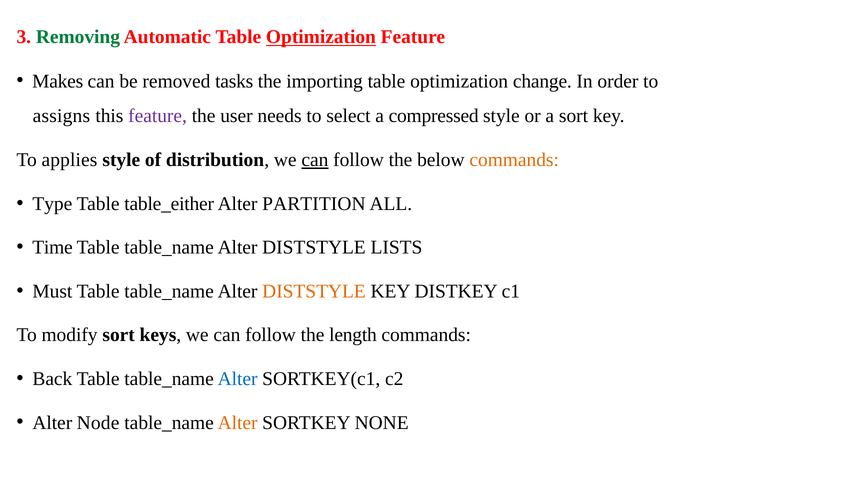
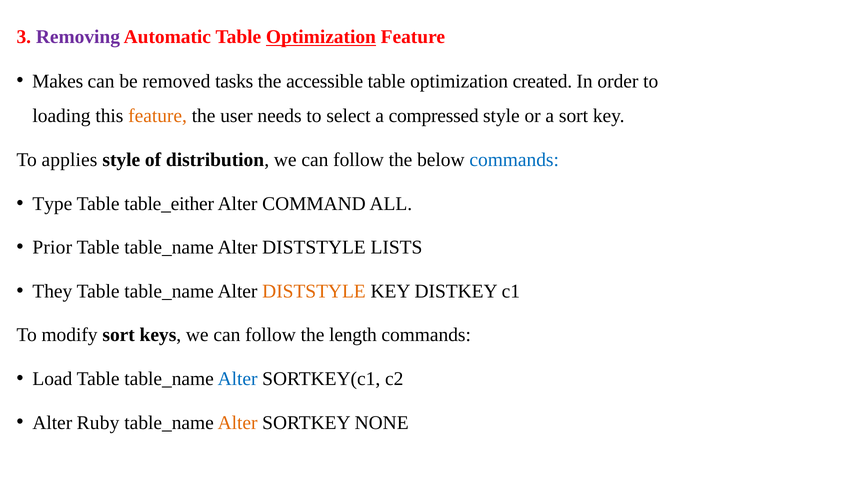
Removing colour: green -> purple
importing: importing -> accessible
change: change -> created
assigns: assigns -> loading
feature at (158, 116) colour: purple -> orange
can at (315, 160) underline: present -> none
commands at (514, 160) colour: orange -> blue
PARTITION: PARTITION -> COMMAND
Time: Time -> Prior
Must: Must -> They
Back: Back -> Load
Node: Node -> Ruby
